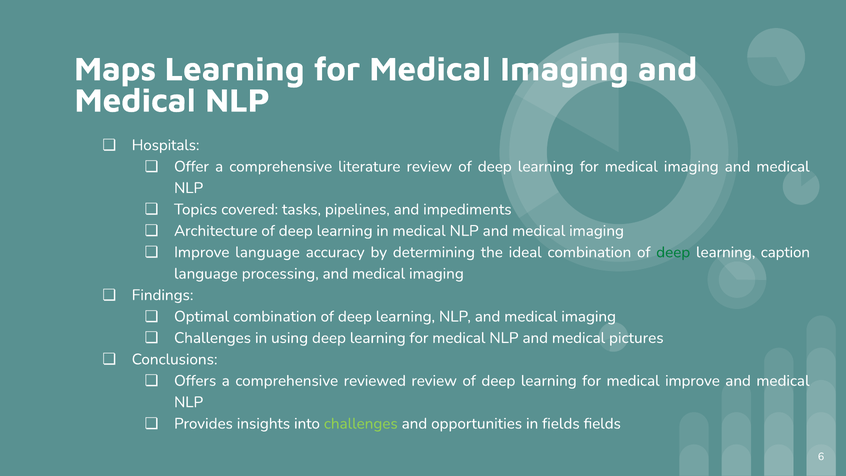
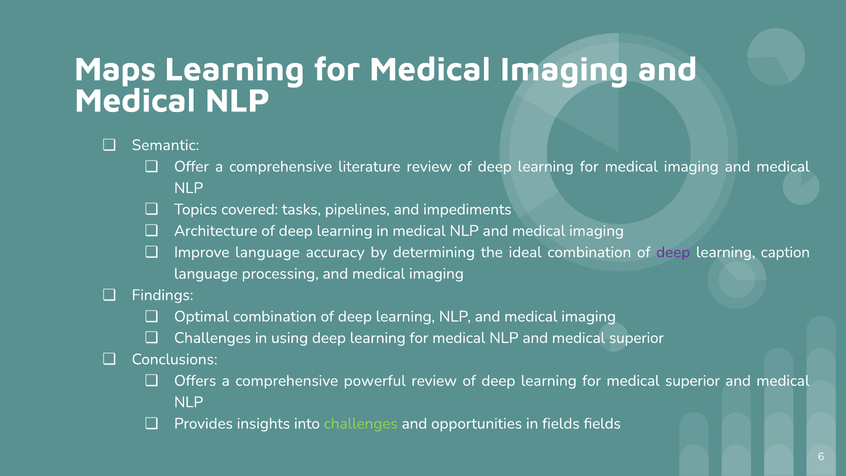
Hospitals: Hospitals -> Semantic
deep at (673, 252) colour: green -> purple
and medical pictures: pictures -> superior
reviewed: reviewed -> powerful
for medical improve: improve -> superior
